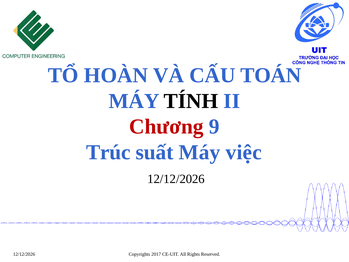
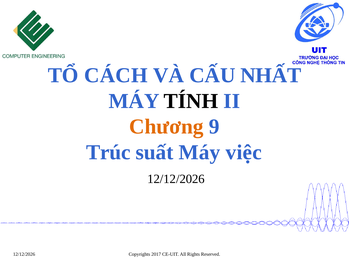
HOÀN: HOÀN -> CÁCH
TOÁN: TOÁN -> NHẤT
Chương colour: red -> orange
